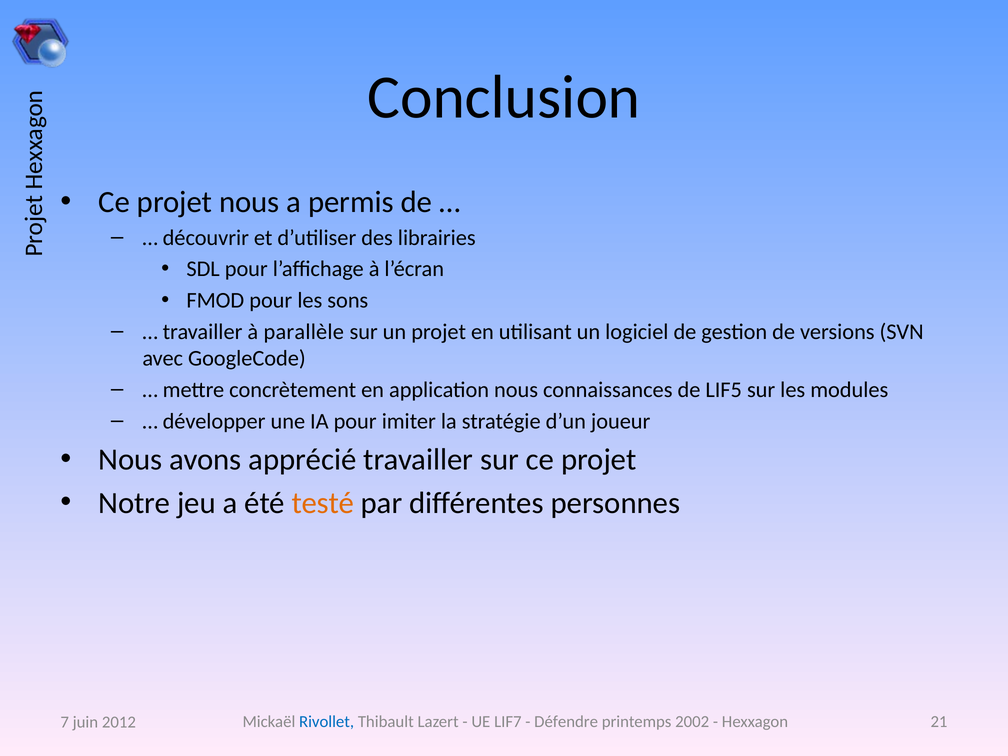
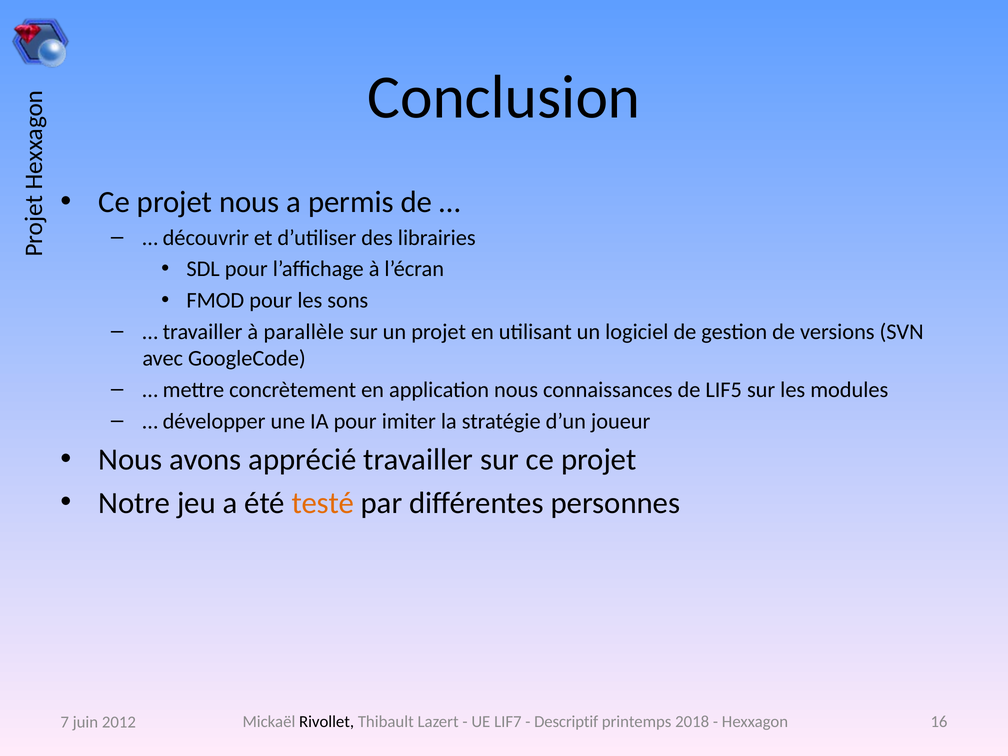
Rivollet colour: blue -> black
Défendre: Défendre -> Descriptif
2002: 2002 -> 2018
21: 21 -> 16
